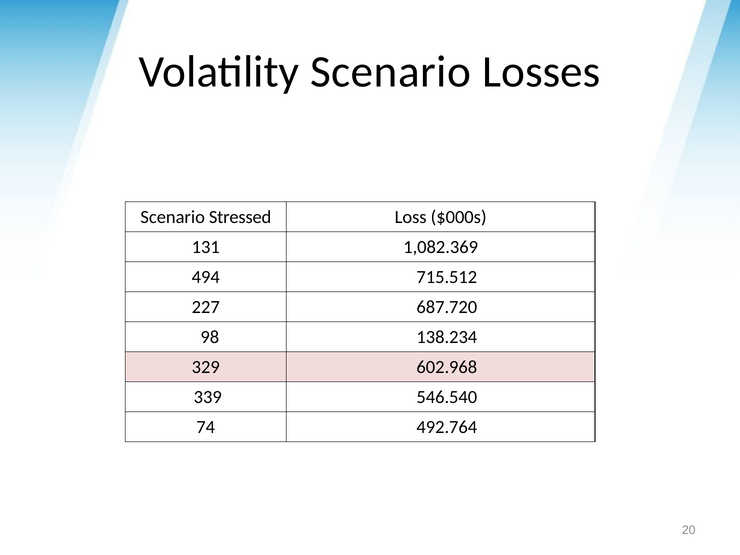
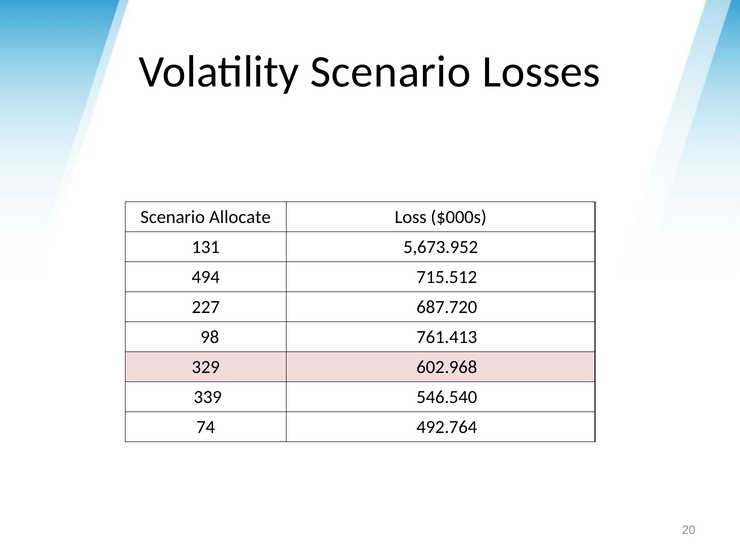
Stressed: Stressed -> Allocate
1,082.369: 1,082.369 -> 5,673.952
138.234: 138.234 -> 761.413
